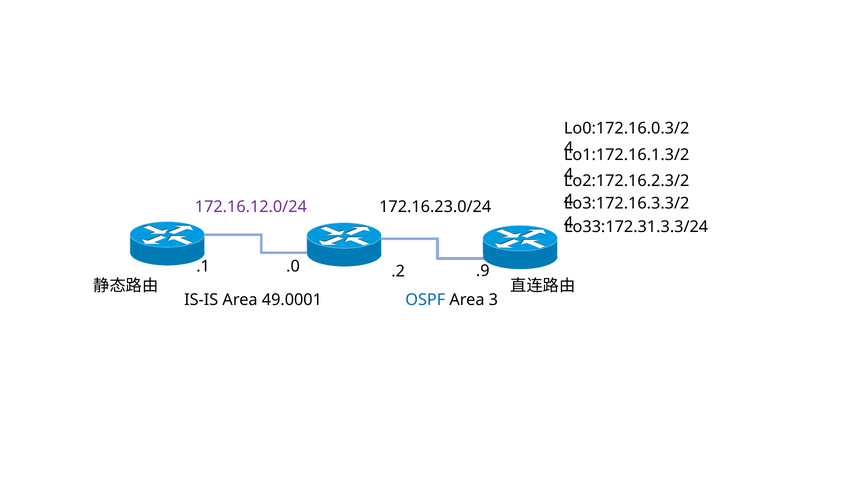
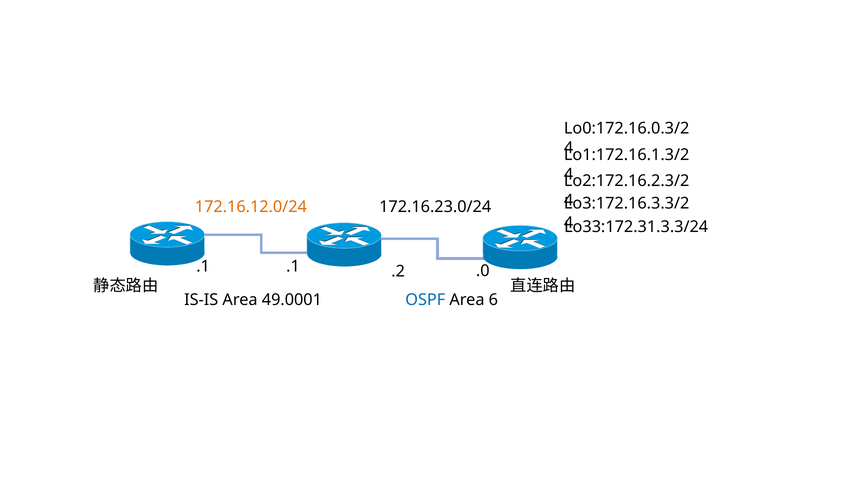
172.16.12.0/24 colour: purple -> orange
.0 at (293, 267): .0 -> .1
.9: .9 -> .0
3: 3 -> 6
